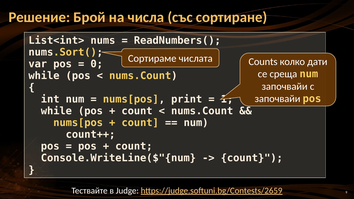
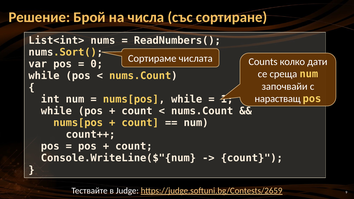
започвайи at (278, 99): започвайи -> нарастващ
nums[pos print: print -> while
